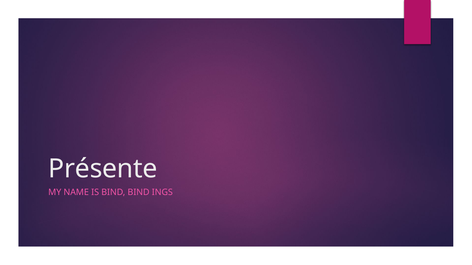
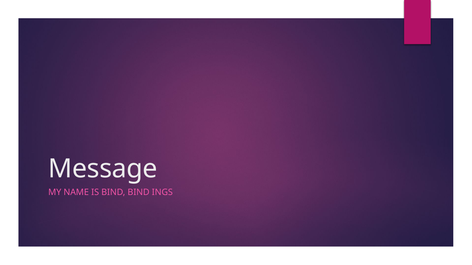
Présente: Présente -> Message
